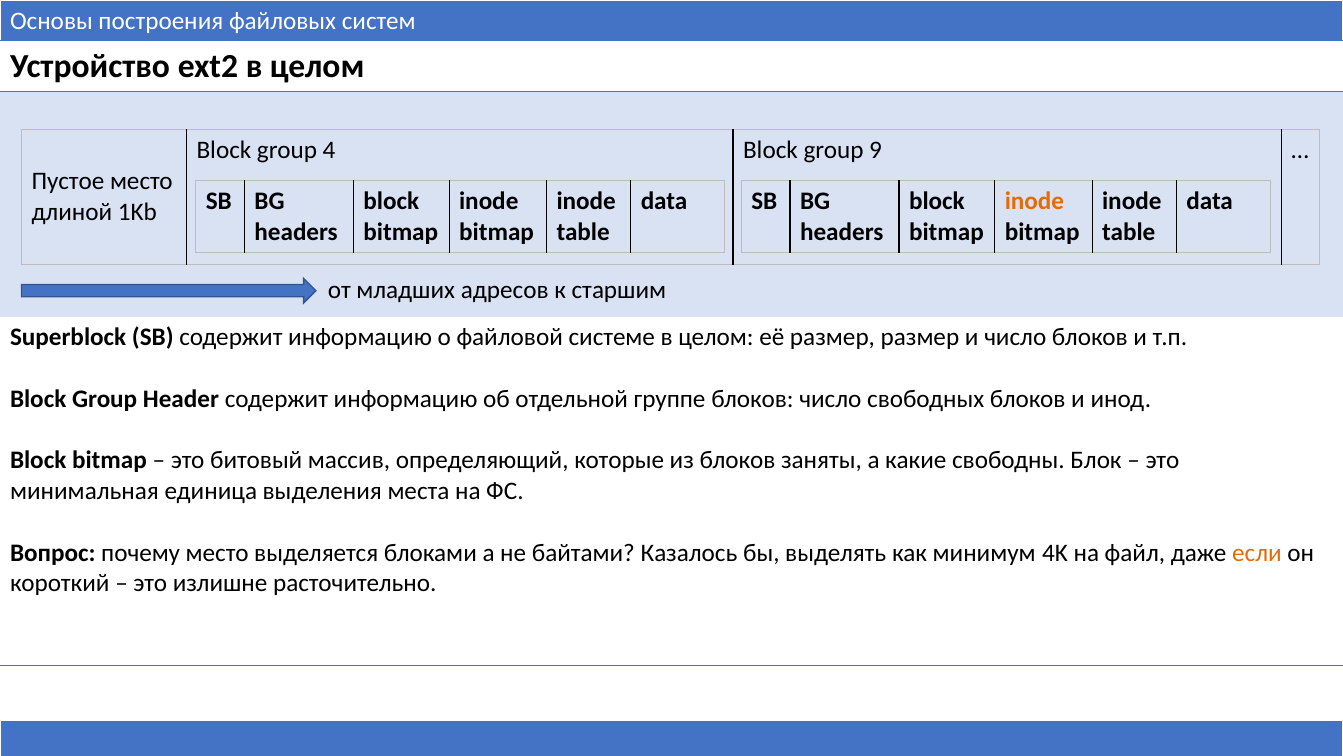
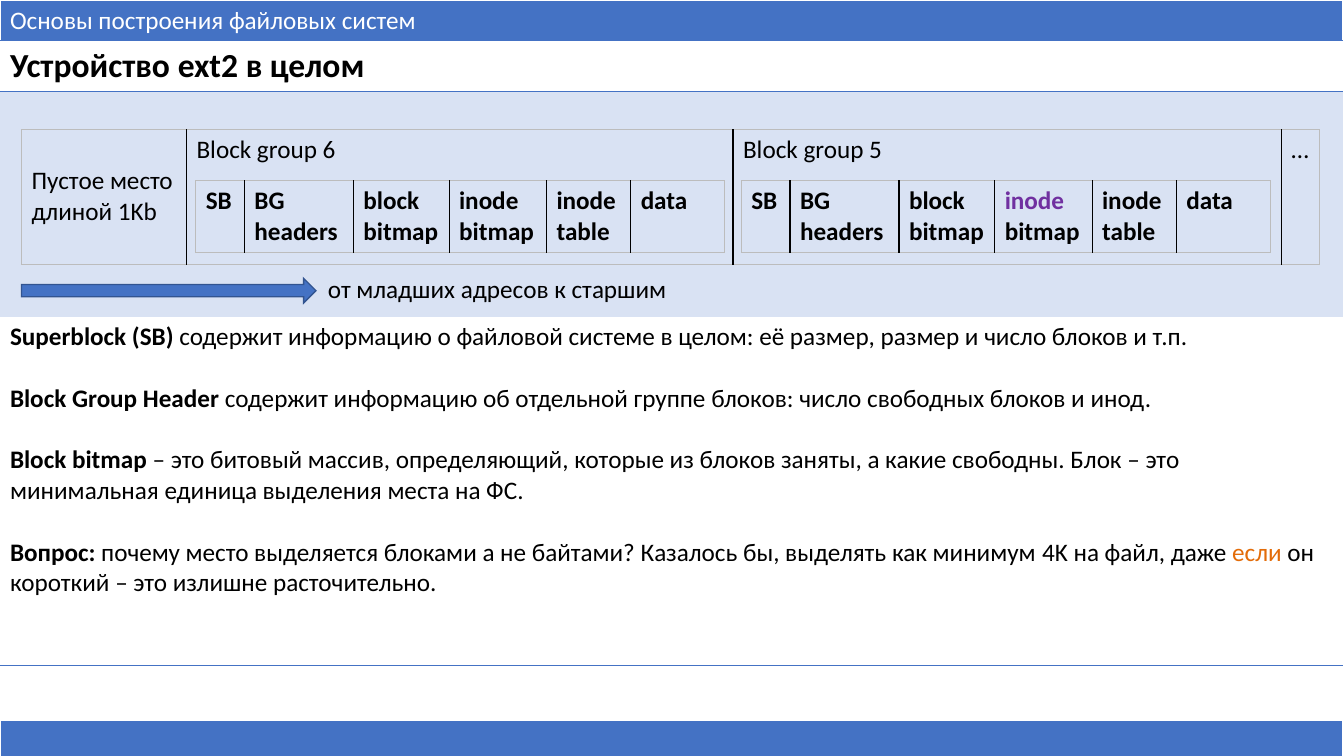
4: 4 -> 6
9: 9 -> 5
inode at (1034, 201) colour: orange -> purple
